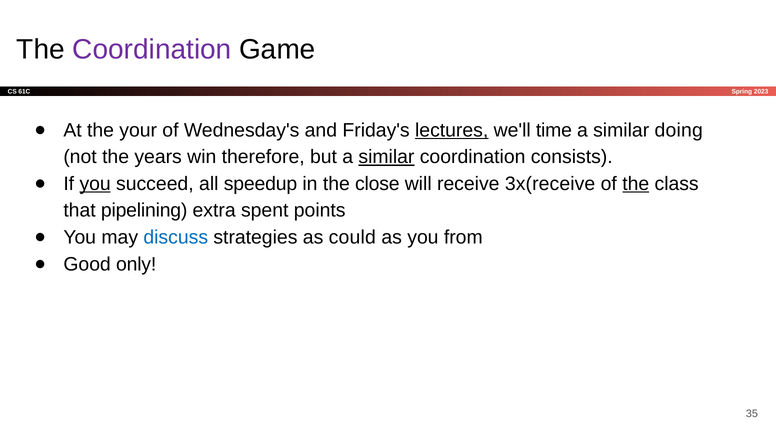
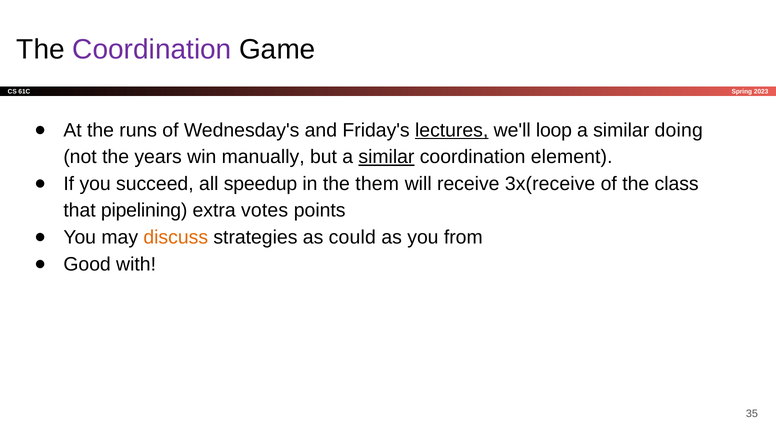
your: your -> runs
time: time -> loop
therefore: therefore -> manually
consists: consists -> element
you at (95, 184) underline: present -> none
close: close -> them
the at (636, 184) underline: present -> none
spent: spent -> votes
discuss colour: blue -> orange
only: only -> with
